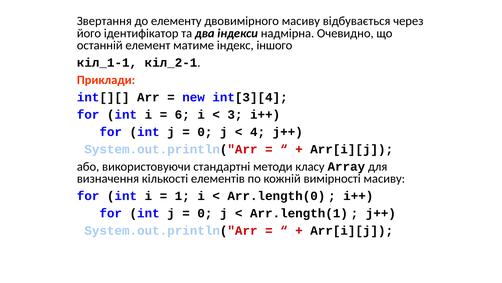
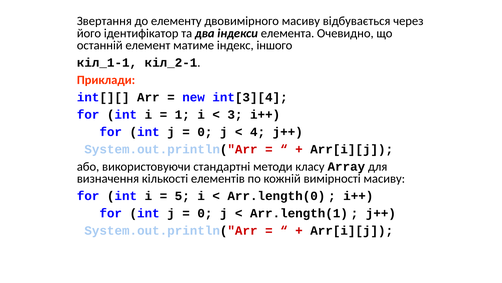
надмірна: надмірна -> елемента
6: 6 -> 1
1: 1 -> 5
